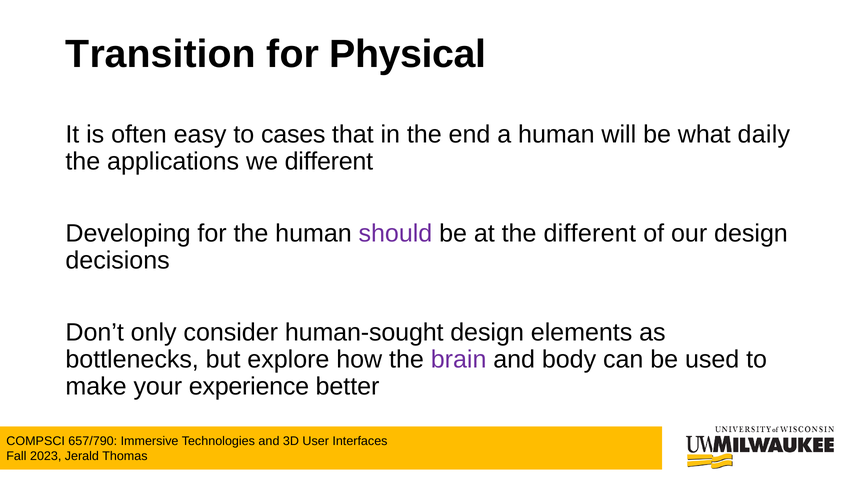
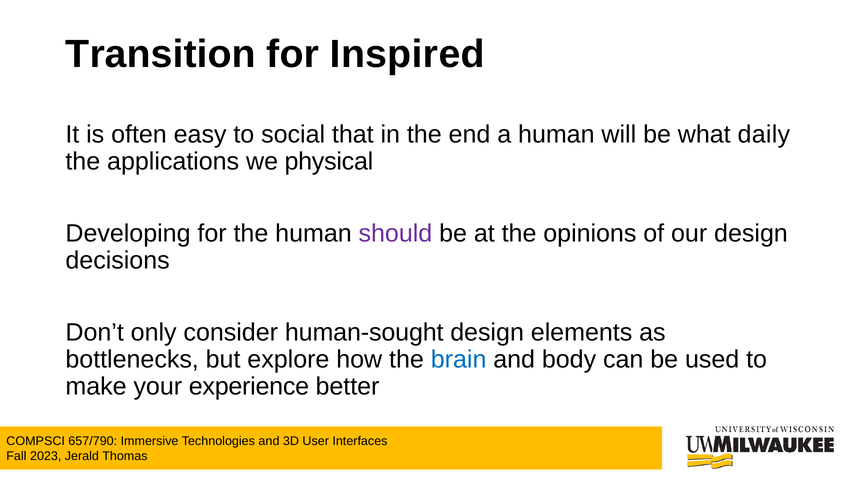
Physical: Physical -> Inspired
cases: cases -> social
we different: different -> physical
the different: different -> opinions
brain colour: purple -> blue
